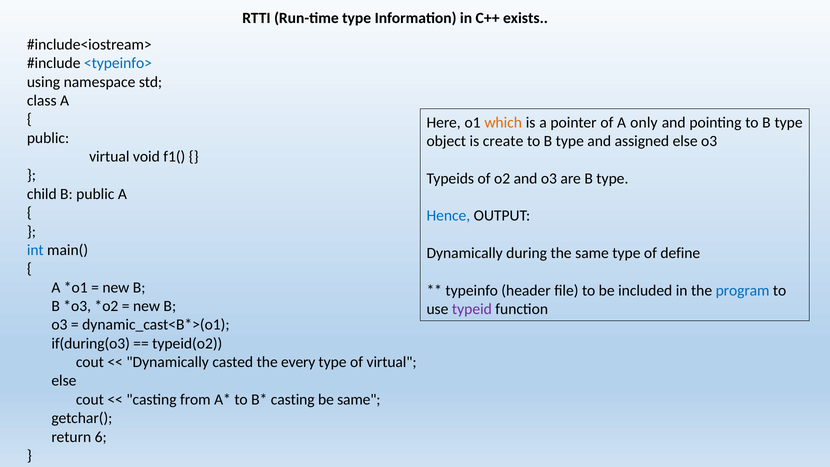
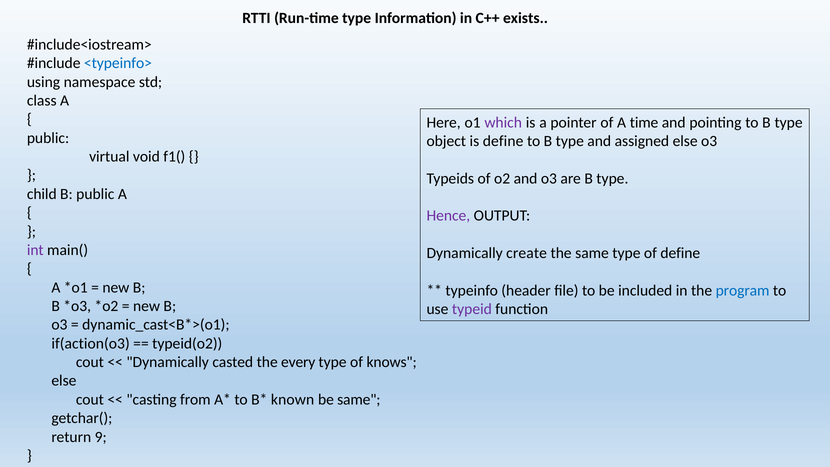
which colour: orange -> purple
only: only -> time
is create: create -> define
Hence colour: blue -> purple
int colour: blue -> purple
during: during -> create
if(during(o3: if(during(o3 -> if(action(o3
of virtual: virtual -> knows
casting at (293, 399): casting -> known
6: 6 -> 9
